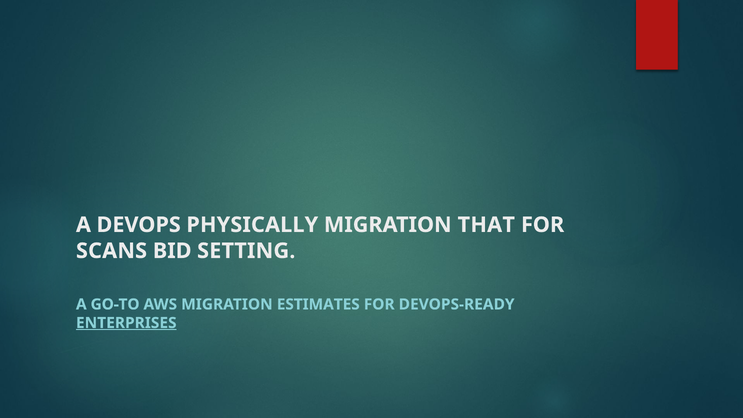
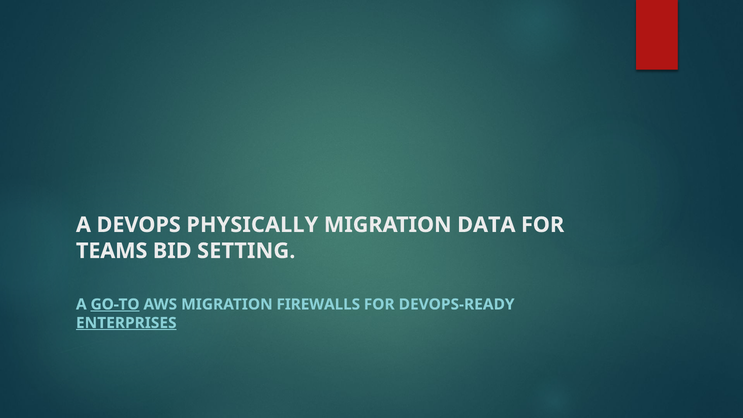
THAT: THAT -> DATA
SCANS: SCANS -> TEAMS
GO-TO underline: none -> present
ESTIMATES: ESTIMATES -> FIREWALLS
